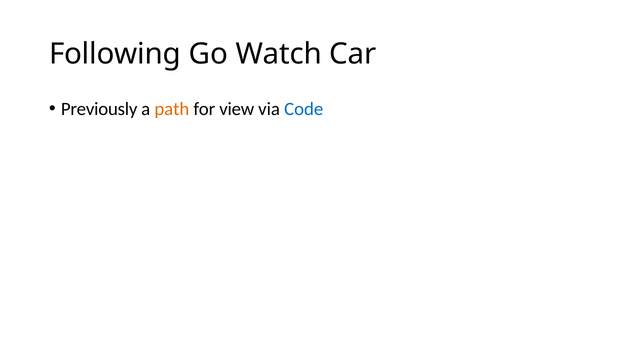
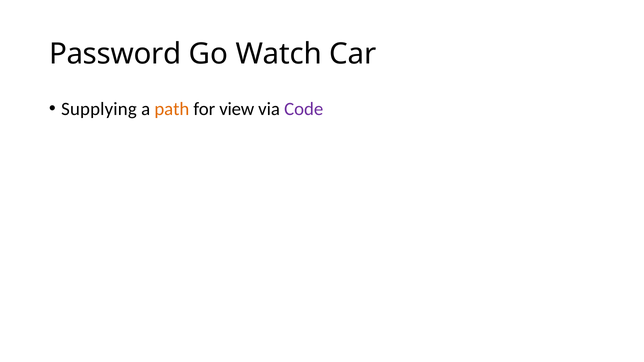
Following: Following -> Password
Previously: Previously -> Supplying
Code colour: blue -> purple
